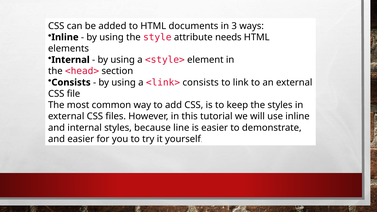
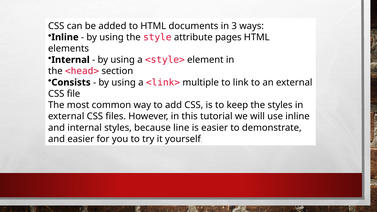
needs: needs -> pages
<link> consists: consists -> multiple
